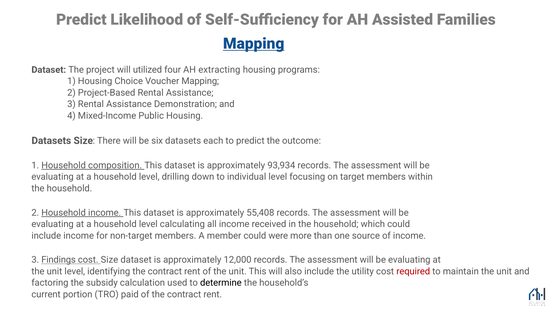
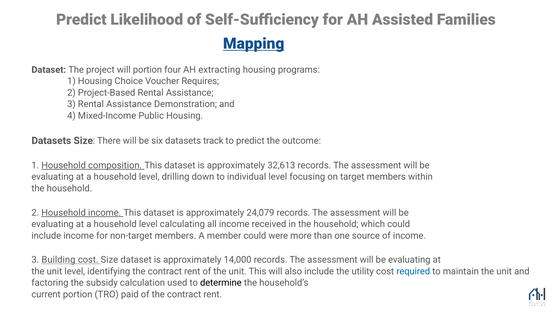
will utilized: utilized -> portion
Voucher Mapping: Mapping -> Requires
each: each -> track
93,934: 93,934 -> 32,613
55,408: 55,408 -> 24,079
Findings: Findings -> Building
12,000: 12,000 -> 14,000
required colour: red -> blue
